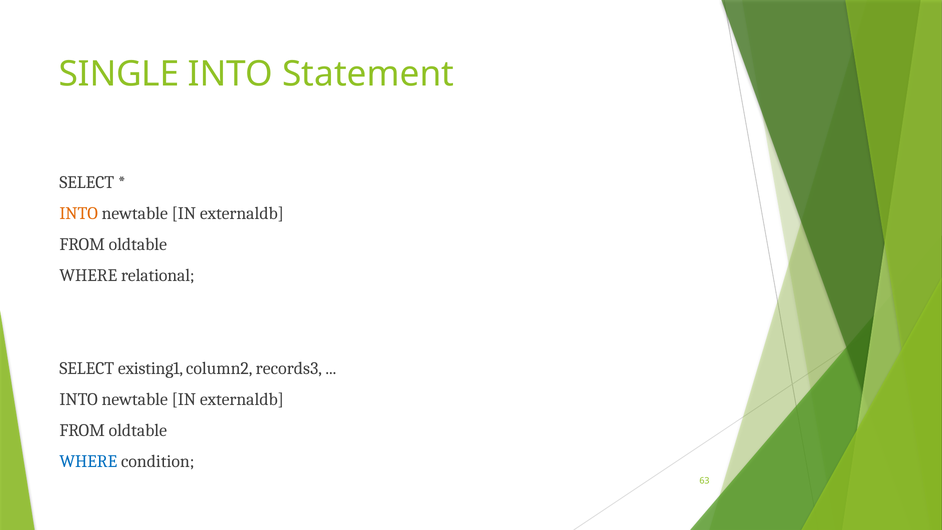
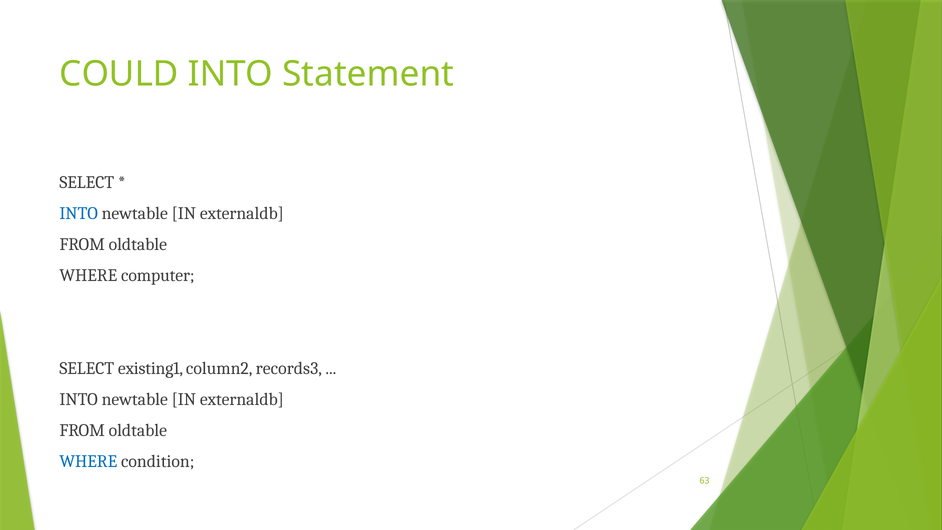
SINGLE: SINGLE -> COULD
INTO at (79, 213) colour: orange -> blue
relational: relational -> computer
